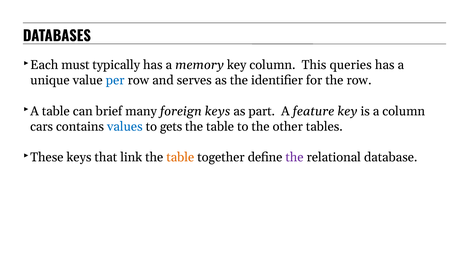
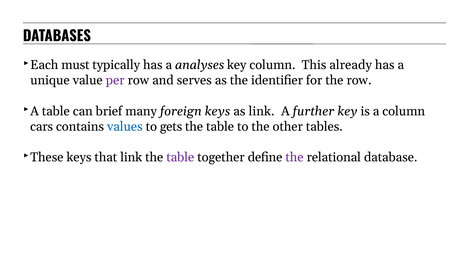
memory: memory -> analyses
queries: queries -> already
per colour: blue -> purple
as part: part -> link
feature: feature -> further
table at (180, 157) colour: orange -> purple
